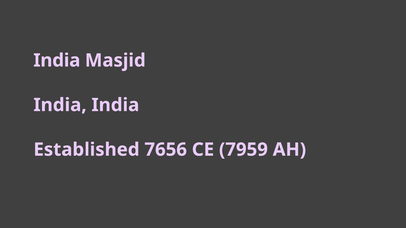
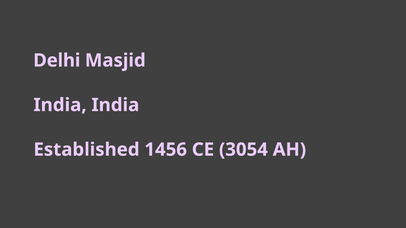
India at (57, 61): India -> Delhi
7656: 7656 -> 1456
7959: 7959 -> 3054
